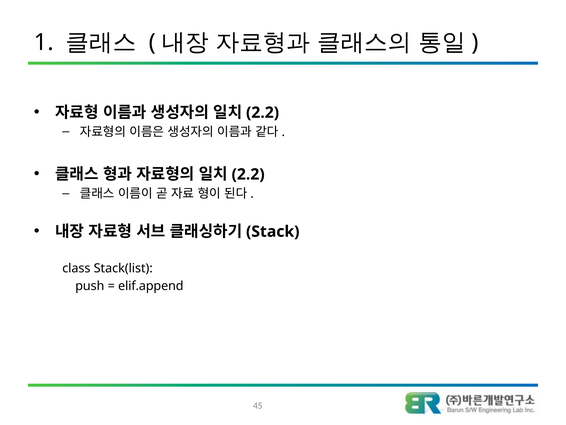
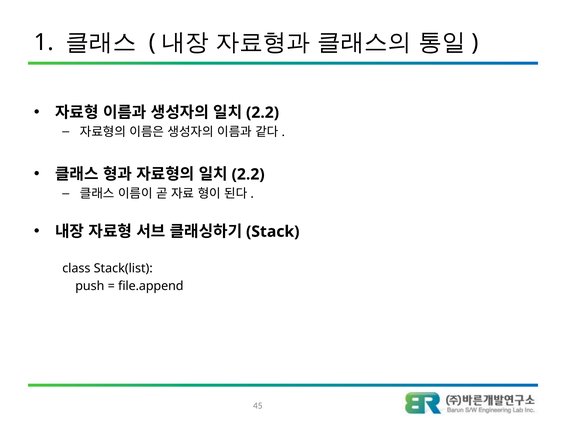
elif.append: elif.append -> file.append
